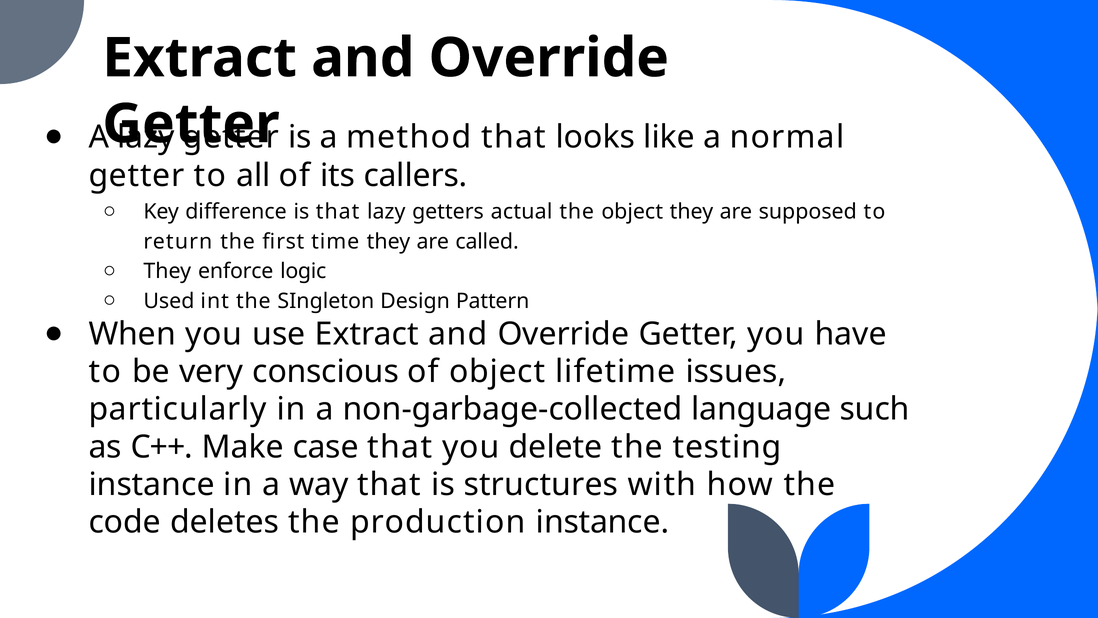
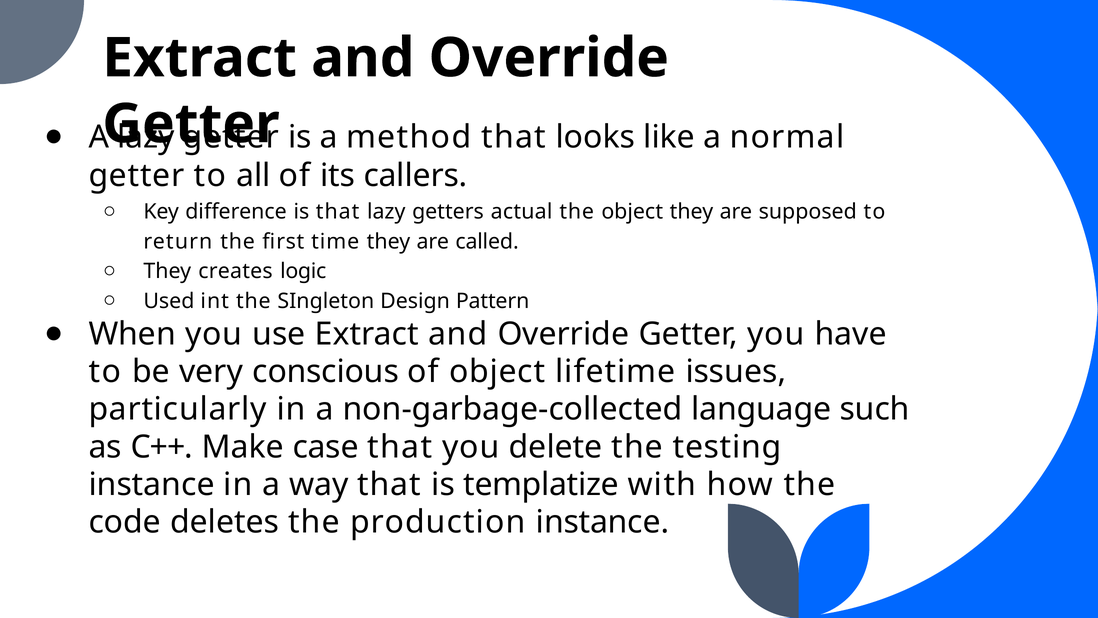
enforce: enforce -> creates
structures: structures -> templatize
